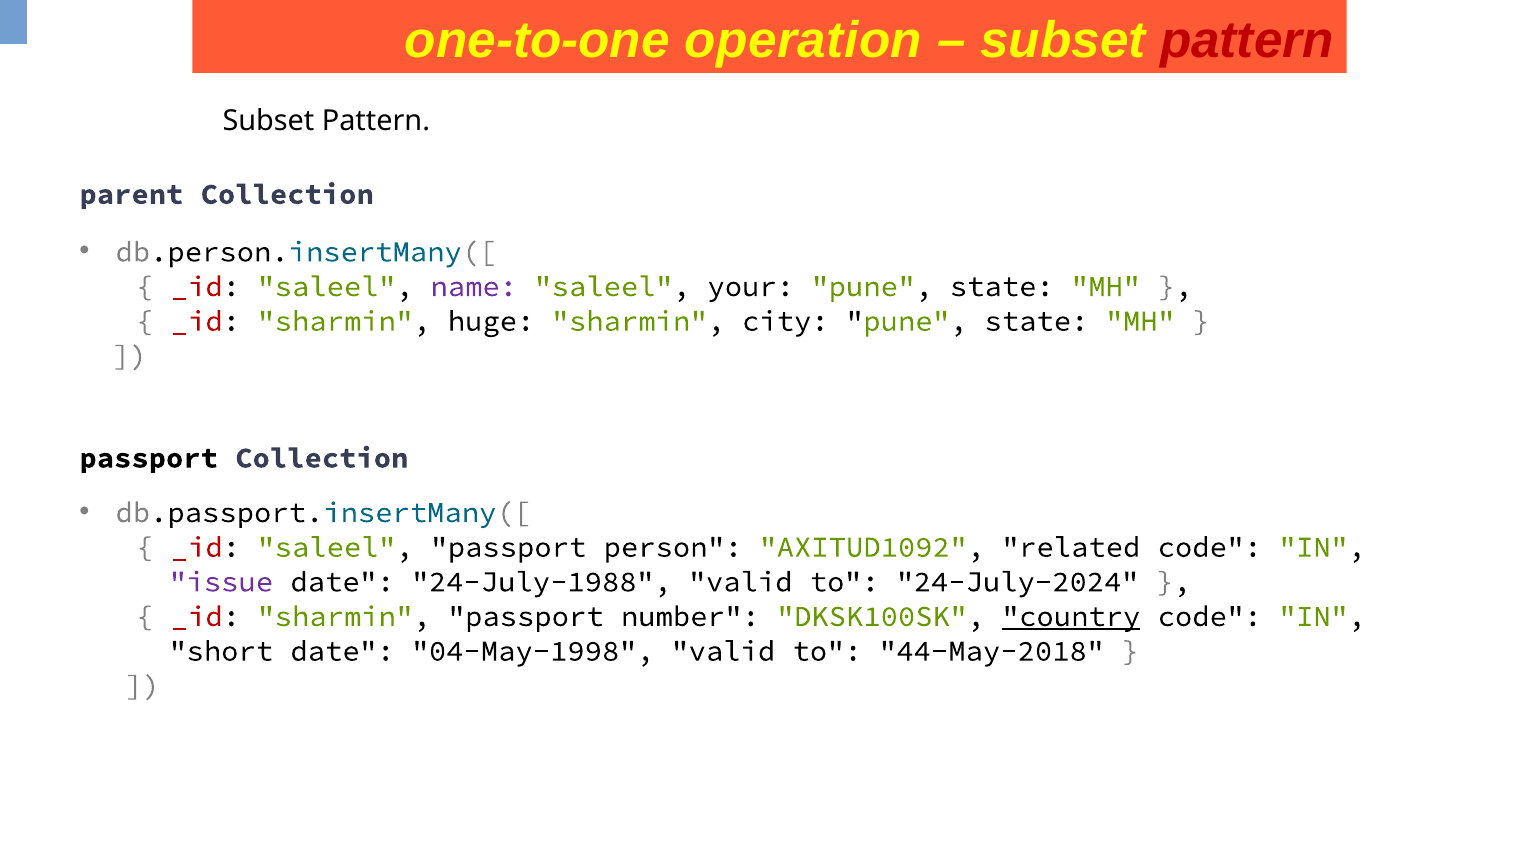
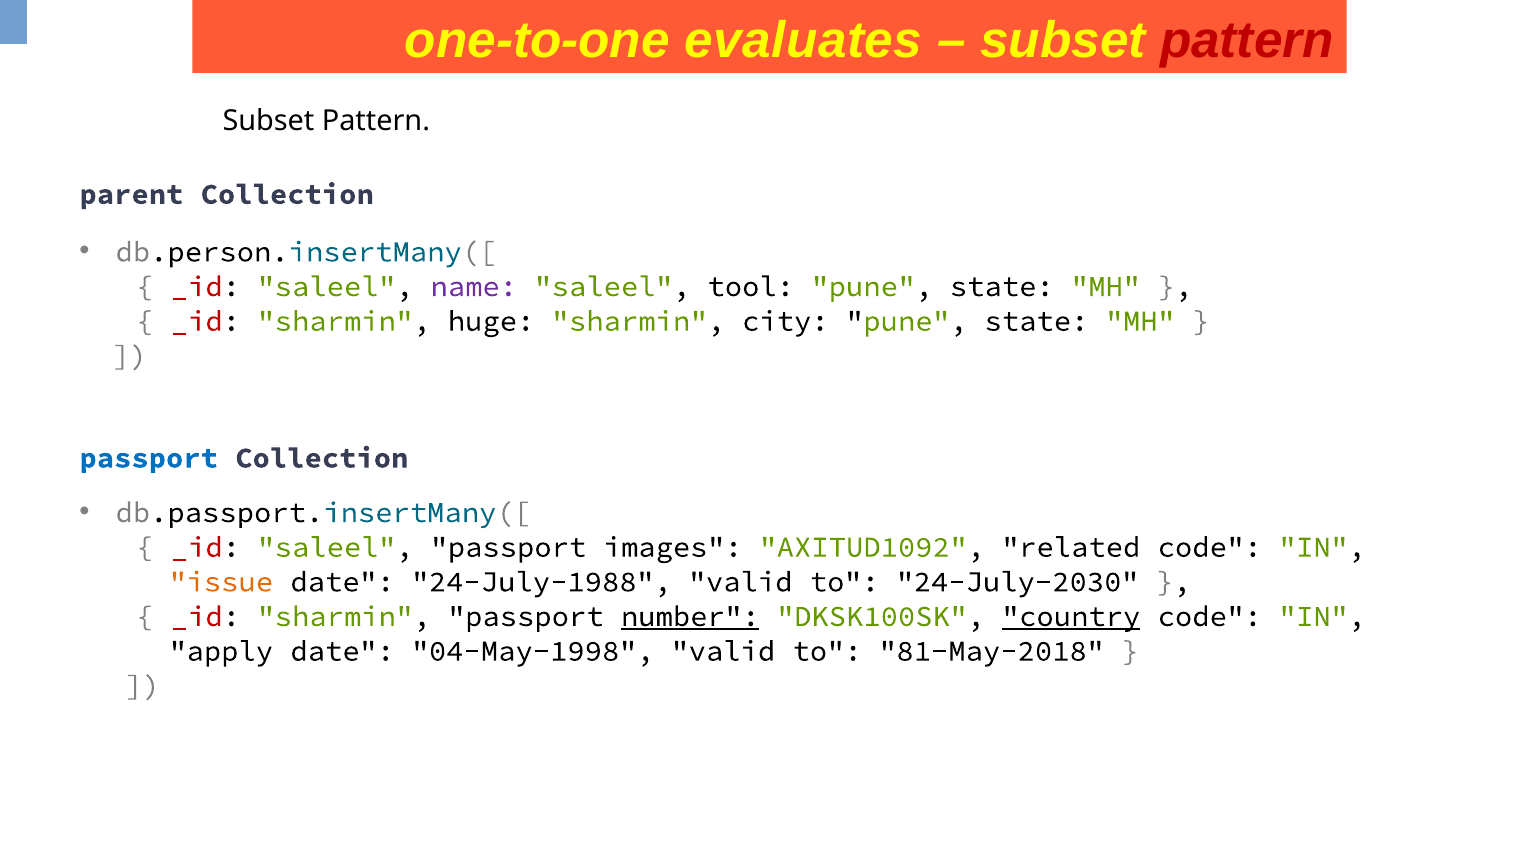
operation: operation -> evaluates
your: your -> tool
passport at (149, 458) colour: black -> blue
person: person -> images
issue colour: purple -> orange
24-July-2024: 24-July-2024 -> 24-July-2030
number underline: none -> present
short: short -> apply
44-May-2018: 44-May-2018 -> 81-May-2018
